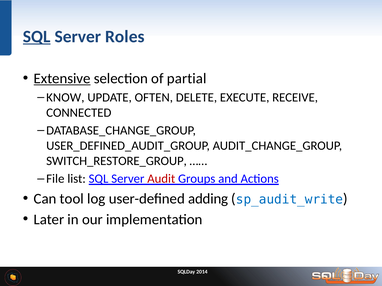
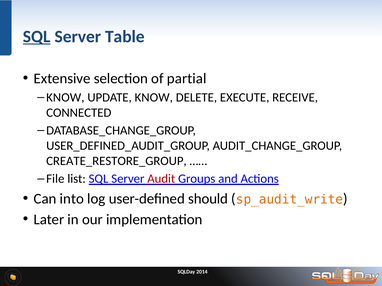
Roles: Roles -> Table
Extensive underline: present -> none
UPDATE OFTEN: OFTEN -> KNOW
SWITCH_RESTORE_GROUP: SWITCH_RESTORE_GROUP -> CREATE_RESTORE_GROUP
tool: tool -> into
adding: adding -> should
sp_audit_write colour: blue -> orange
